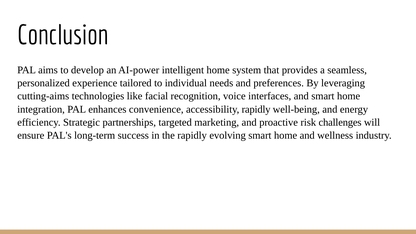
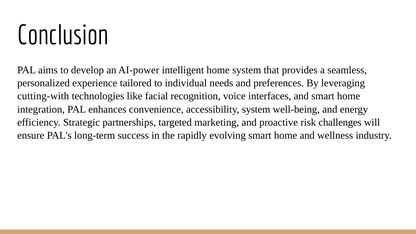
cutting-aims: cutting-aims -> cutting-with
accessibility rapidly: rapidly -> system
